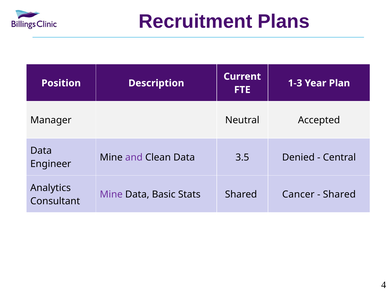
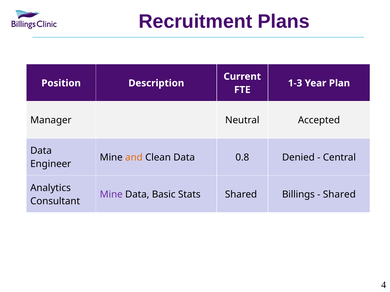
and colour: purple -> orange
3.5: 3.5 -> 0.8
Cancer: Cancer -> Billings
